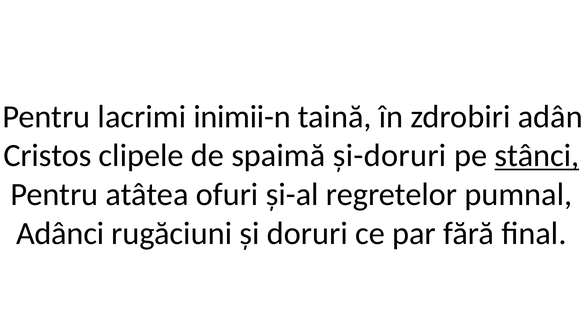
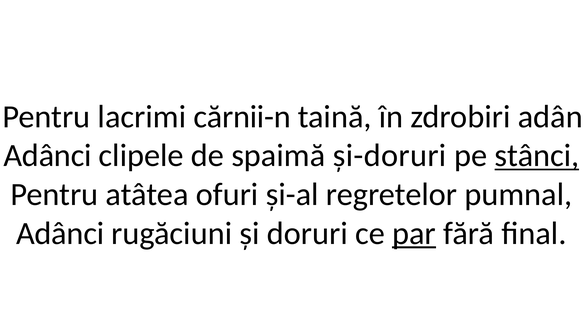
inimii-n: inimii-n -> cărnii-n
Cristos at (47, 156): Cristos -> Adânci
par underline: none -> present
